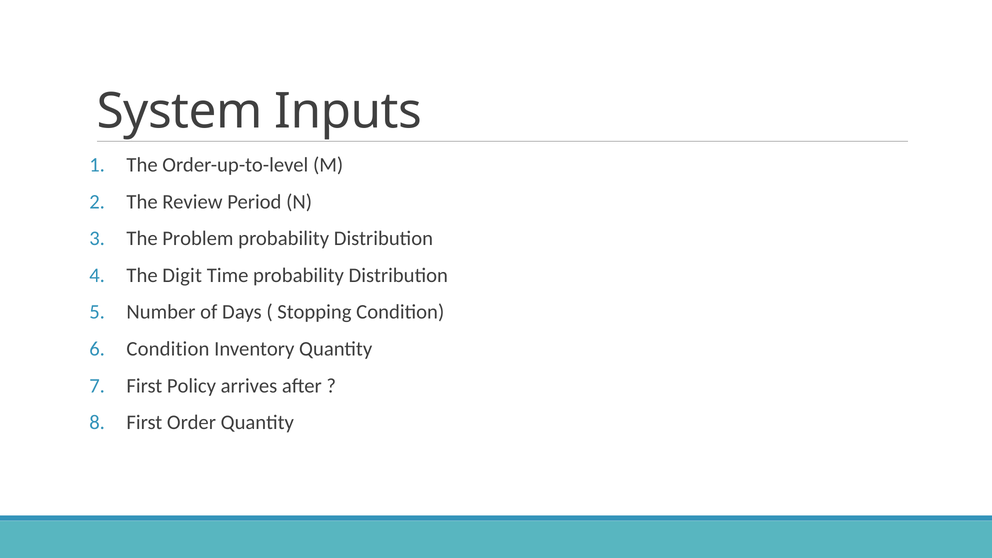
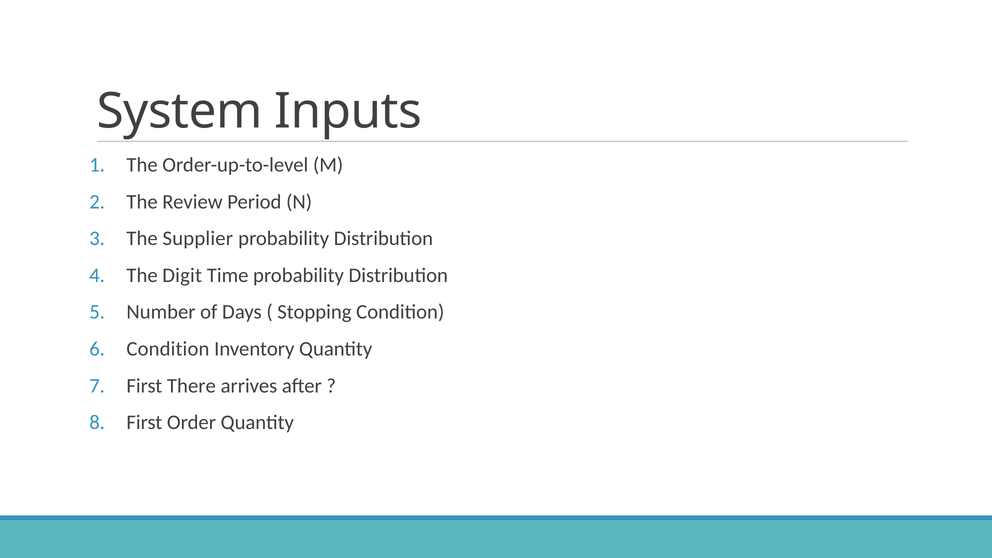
Problem: Problem -> Supplier
Policy: Policy -> There
